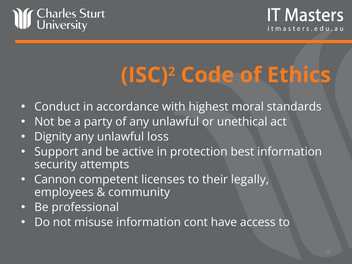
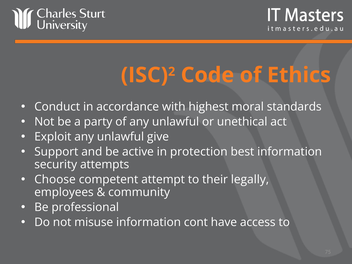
Dignity: Dignity -> Exploit
loss: loss -> give
Cannon: Cannon -> Choose
licenses: licenses -> attempt
